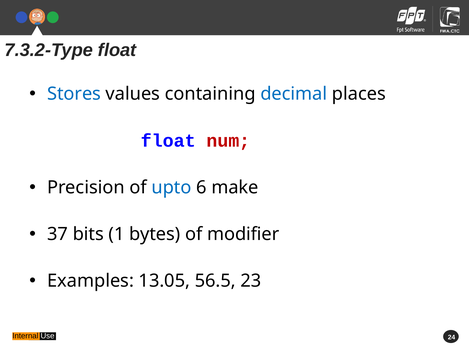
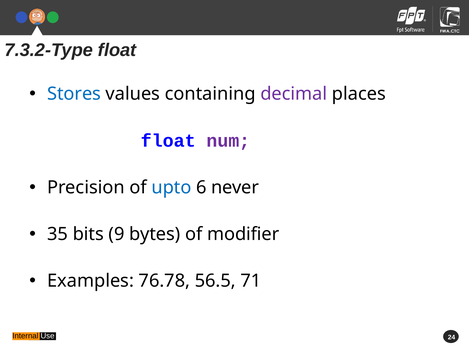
decimal colour: blue -> purple
num colour: red -> purple
make: make -> never
37: 37 -> 35
1: 1 -> 9
13.05: 13.05 -> 76.78
23: 23 -> 71
